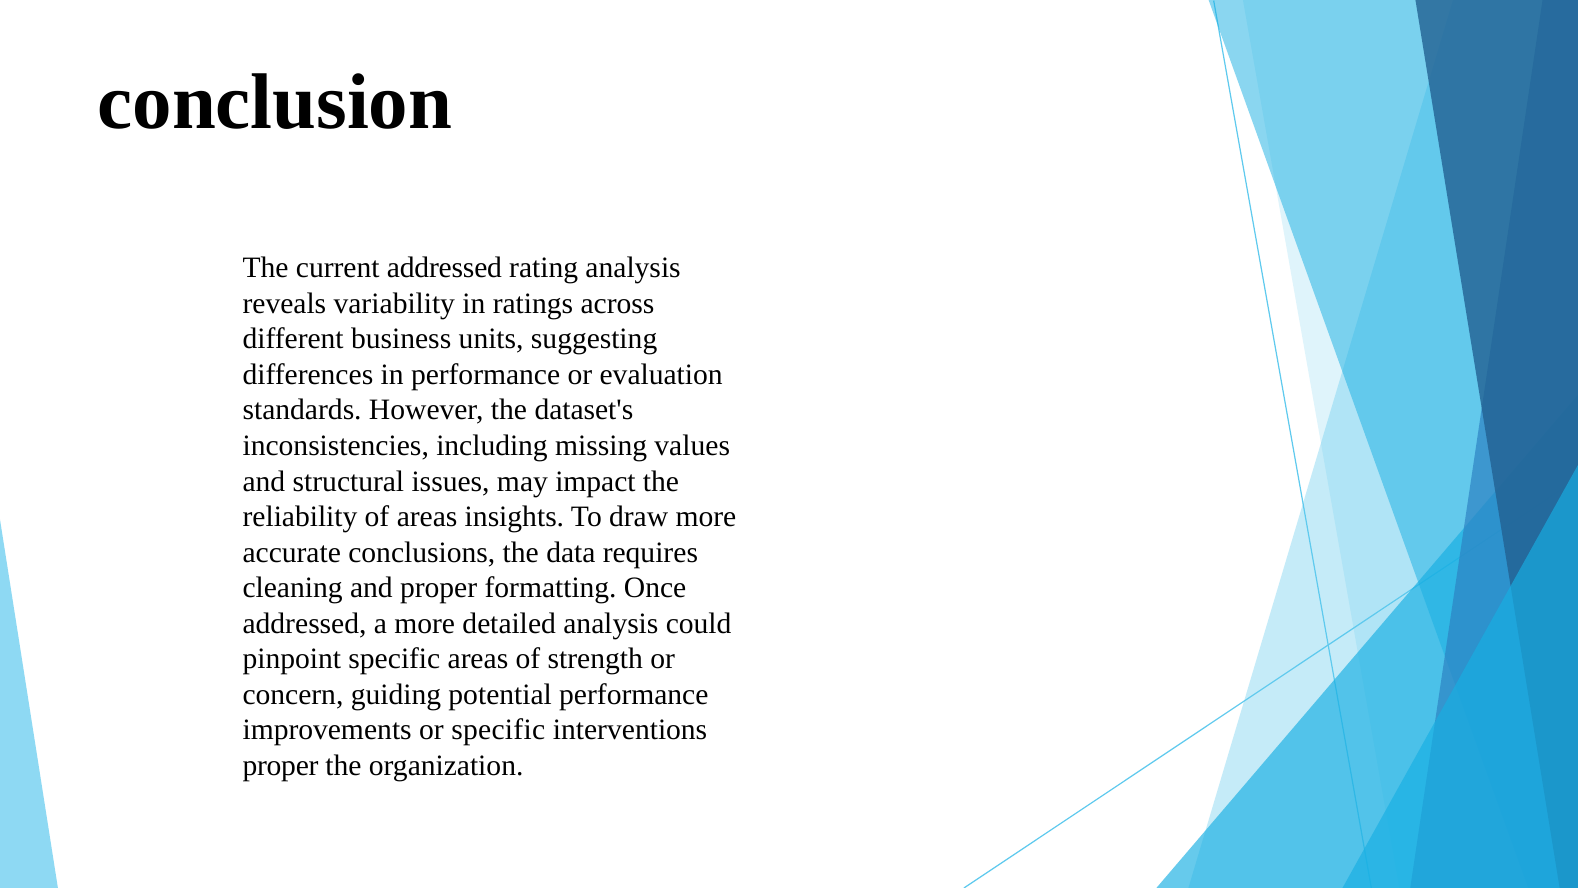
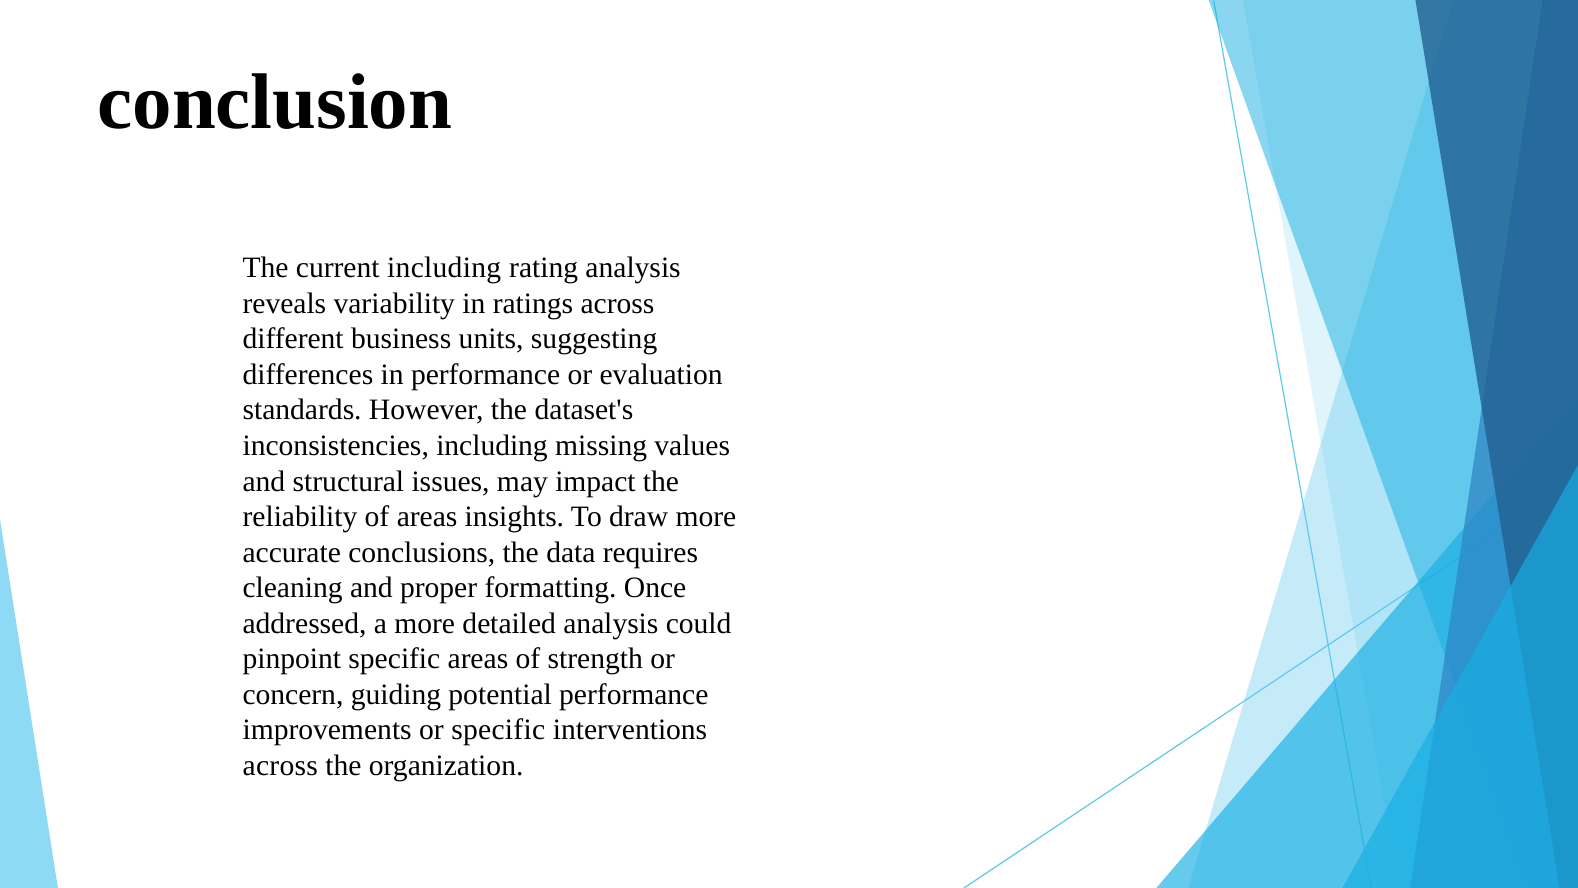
current addressed: addressed -> including
proper at (281, 765): proper -> across
